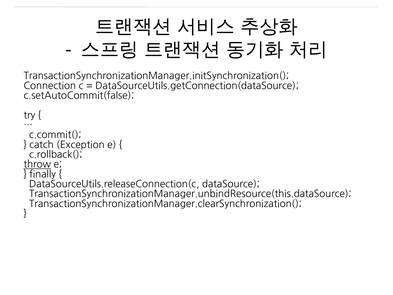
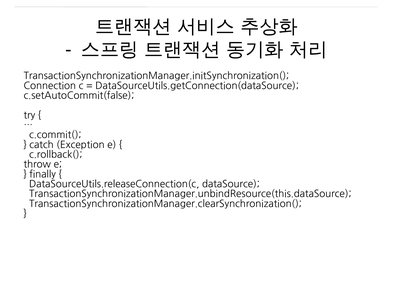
throw underline: present -> none
